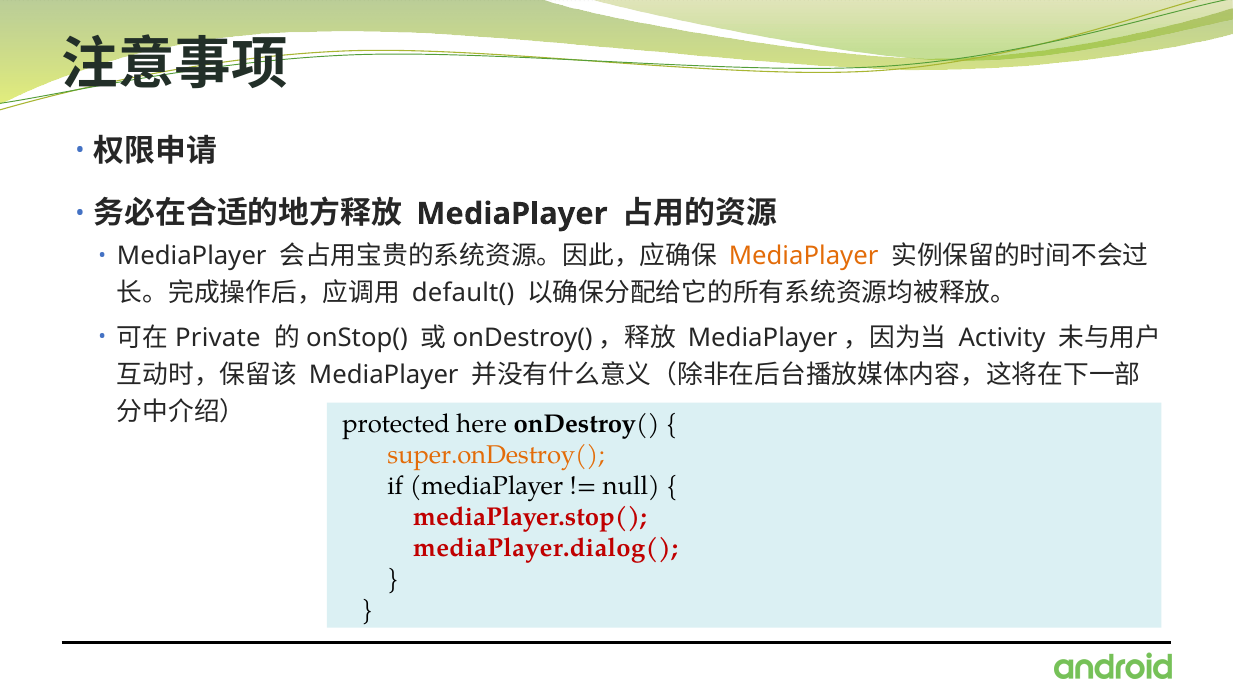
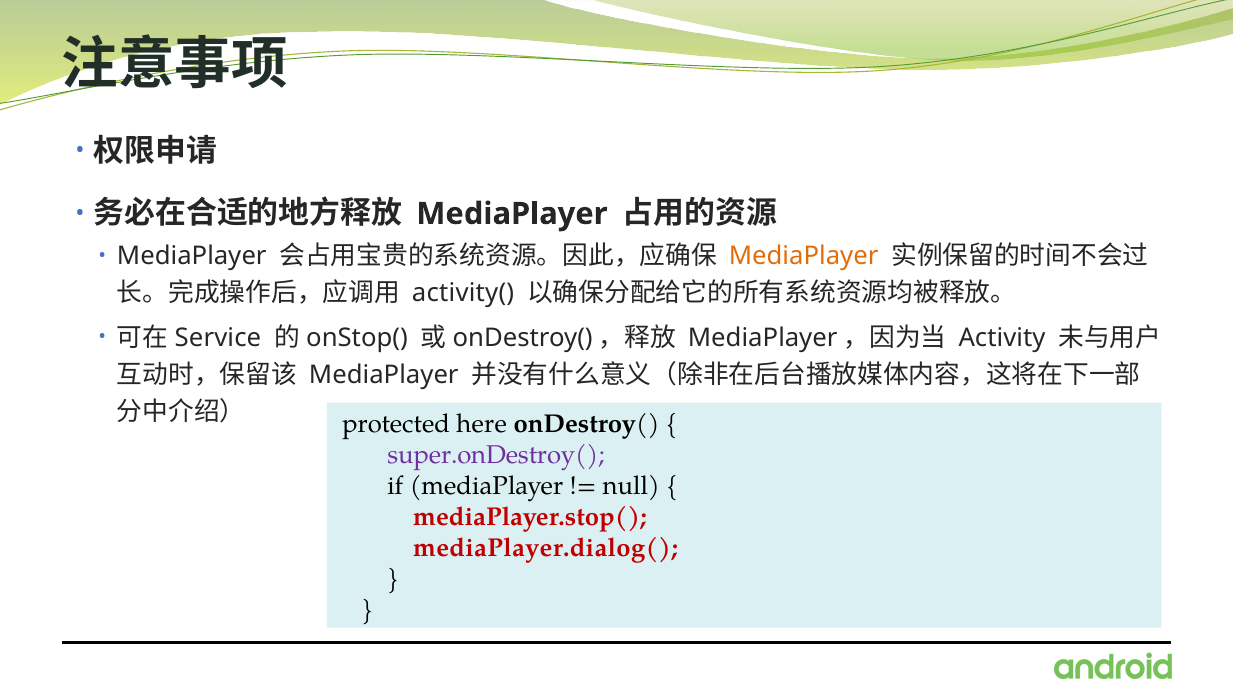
default(: default( -> activity(
Private: Private -> Service
super.onDestroy( colour: orange -> purple
